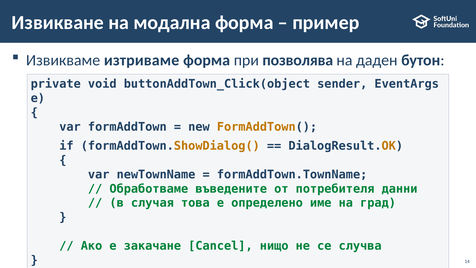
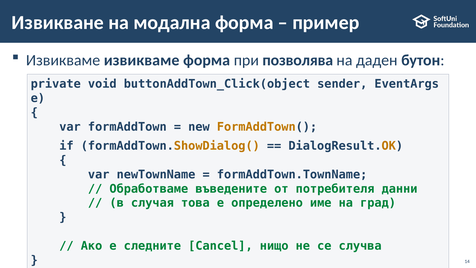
Извикваме изтриваме: изтриваме -> извикваме
закачане: закачане -> следните
